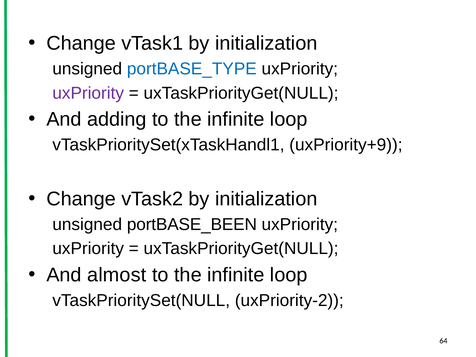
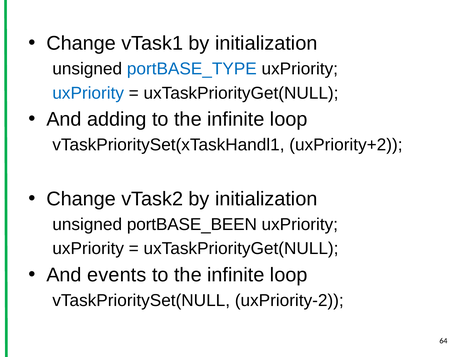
uxPriority at (88, 93) colour: purple -> blue
uxPriority+9: uxPriority+9 -> uxPriority+2
almost: almost -> events
